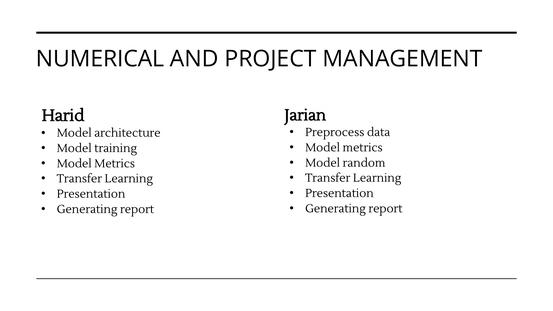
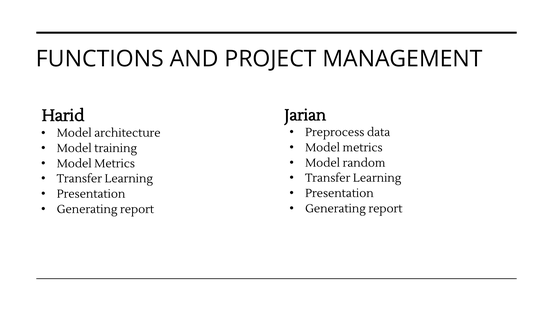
NUMERICAL: NUMERICAL -> FUNCTIONS
